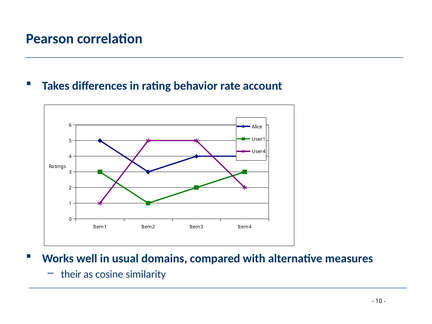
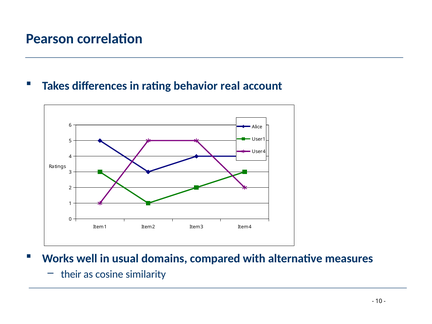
rate: rate -> real
